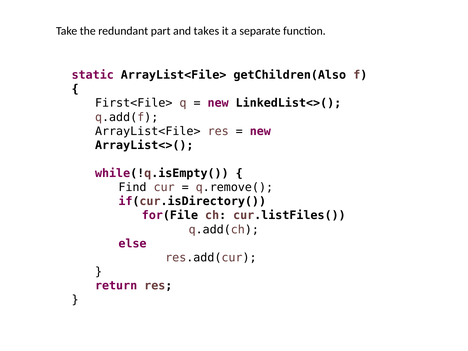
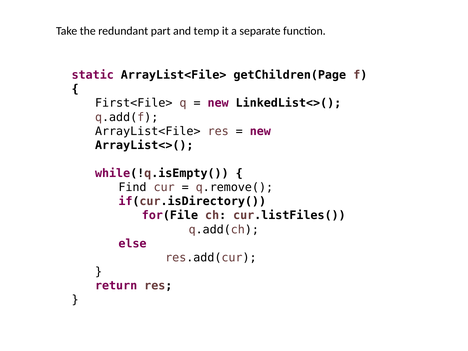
takes: takes -> temp
getChildren(Also: getChildren(Also -> getChildren(Page
